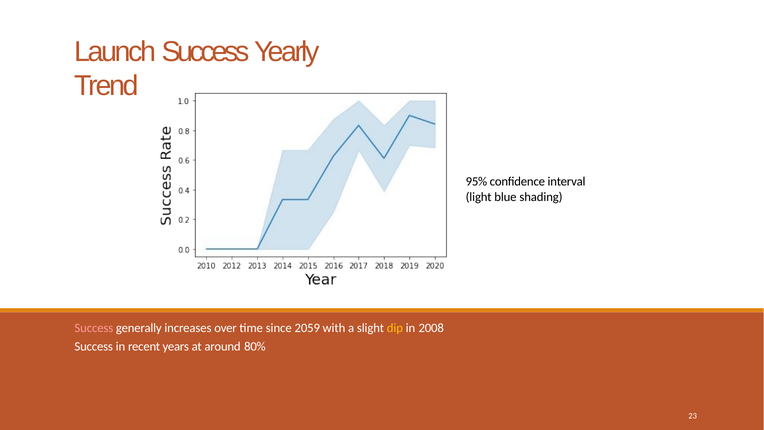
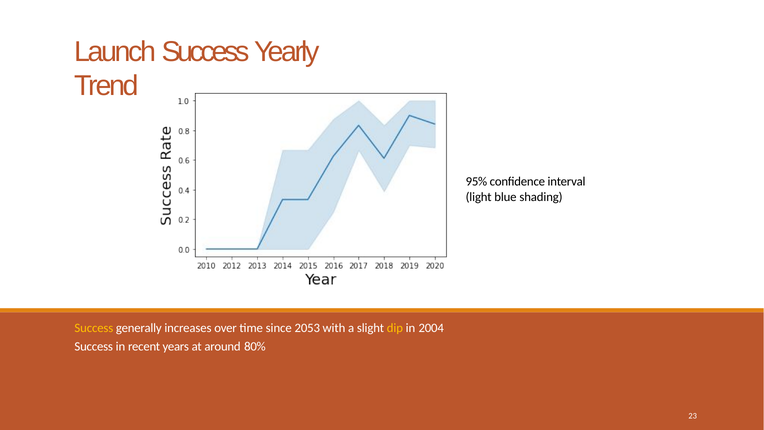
Success at (94, 328) colour: pink -> yellow
2059: 2059 -> 2053
2008: 2008 -> 2004
